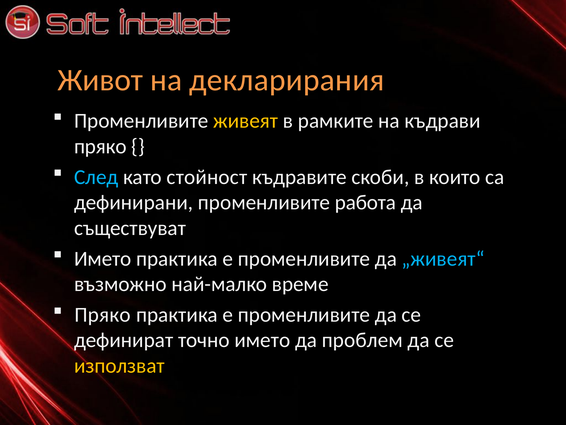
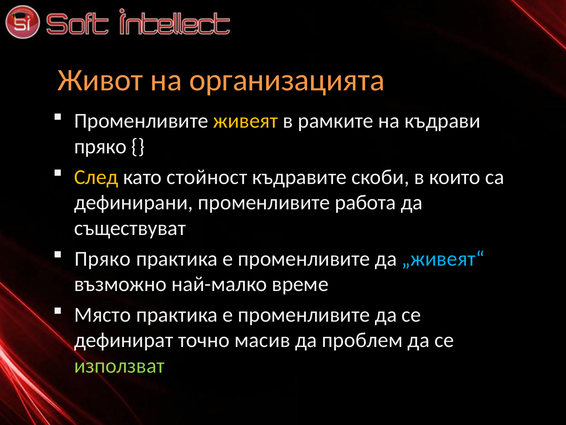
декларирания: декларирания -> организацията
След colour: light blue -> yellow
Името at (103, 258): Името -> Пряко
Пряко at (103, 314): Пряко -> Място
точно името: името -> масив
използват colour: yellow -> light green
